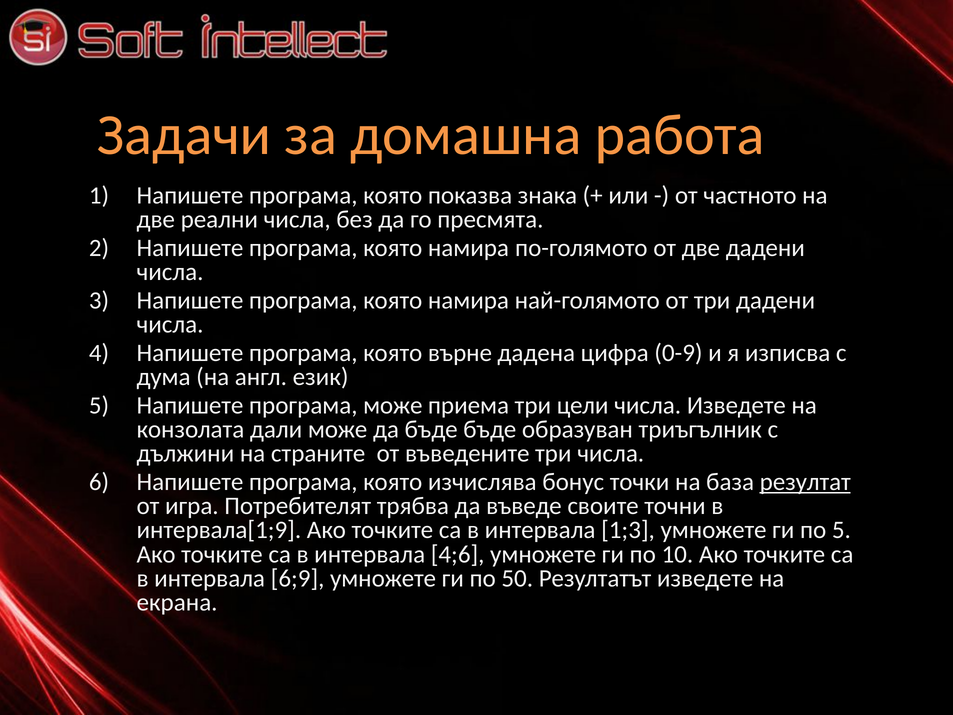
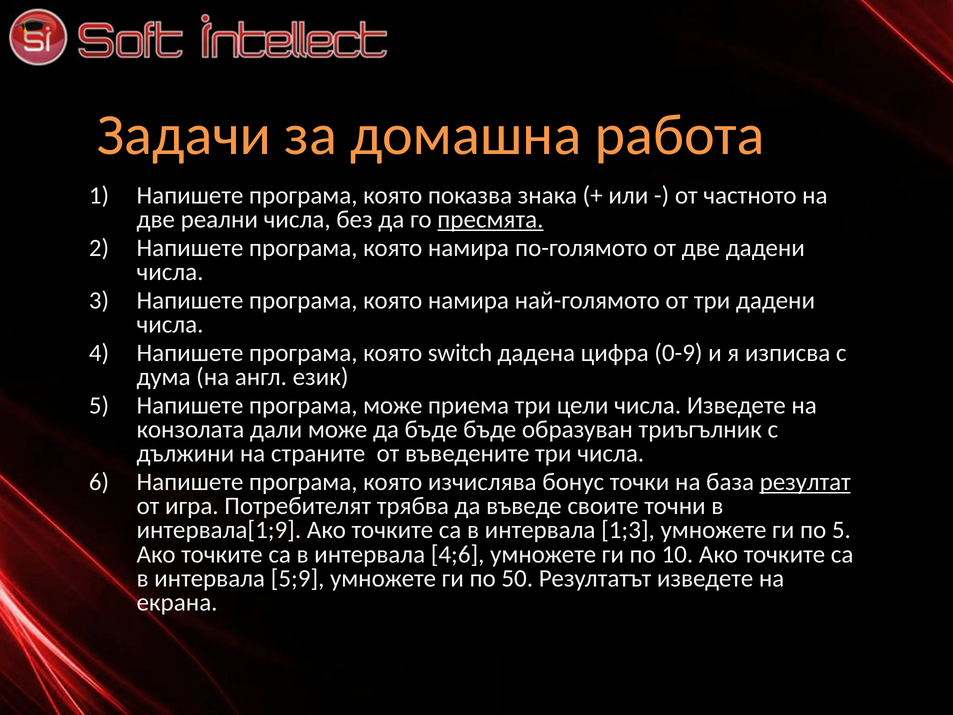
пресмята underline: none -> present
върне: върне -> switch
6;9: 6;9 -> 5;9
